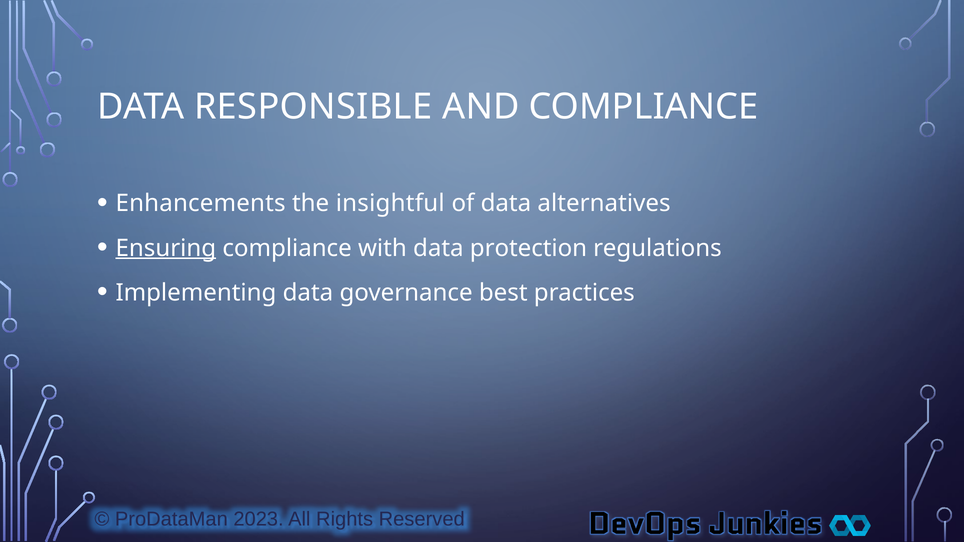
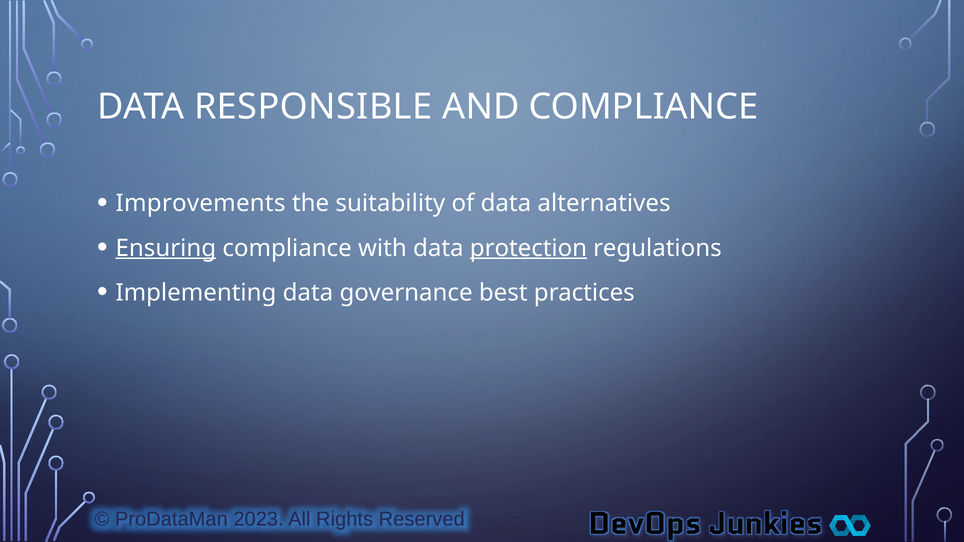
Enhancements: Enhancements -> Improvements
insightful: insightful -> suitability
protection underline: none -> present
